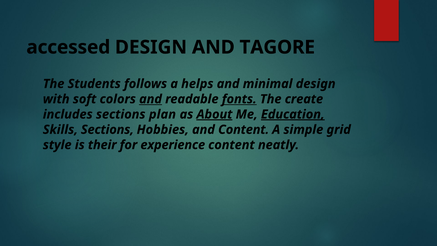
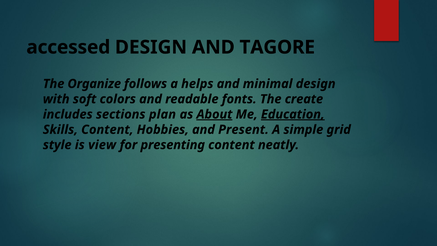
Students: Students -> Organize
and at (151, 99) underline: present -> none
fonts underline: present -> none
Skills Sections: Sections -> Content
and Content: Content -> Present
their: their -> view
experience: experience -> presenting
